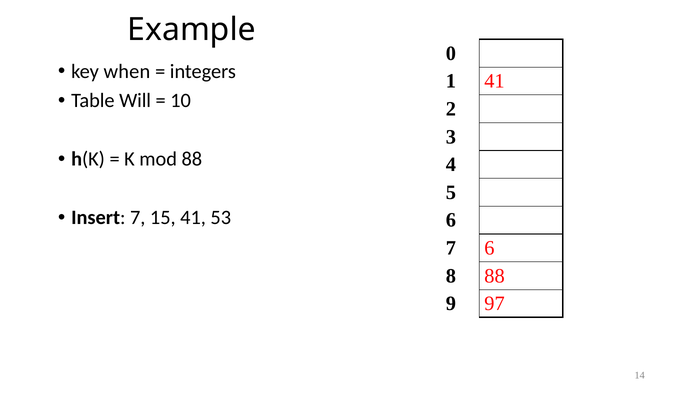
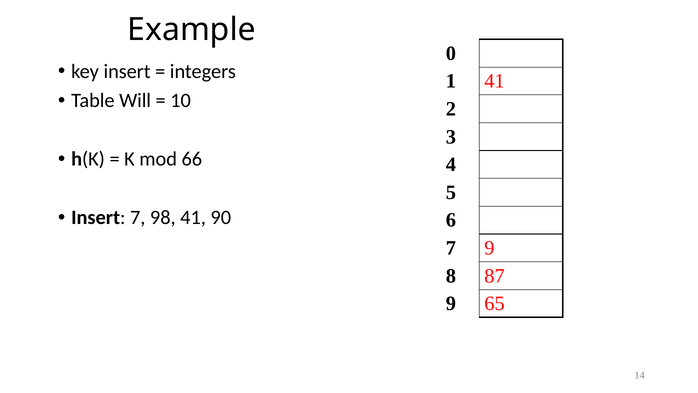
key when: when -> insert
mod 88: 88 -> 66
15: 15 -> 98
53: 53 -> 90
7 6: 6 -> 9
8 88: 88 -> 87
97: 97 -> 65
